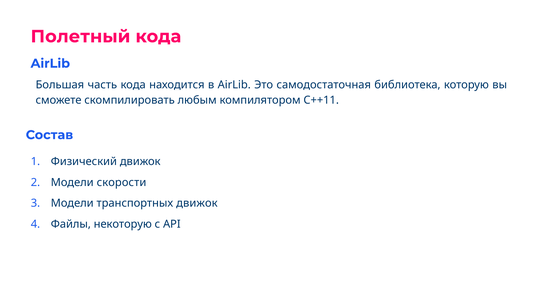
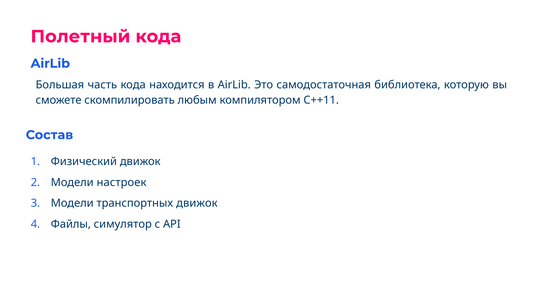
скорости: скорости -> настроек
некоторую: некоторую -> симулятор
